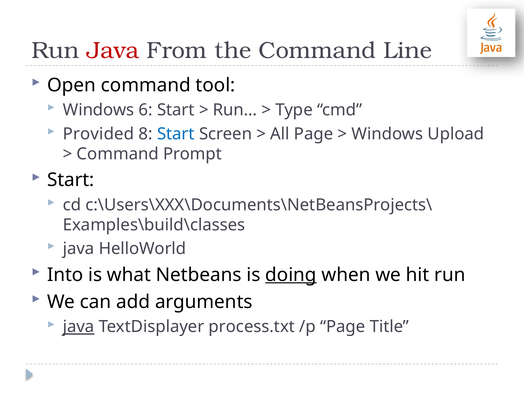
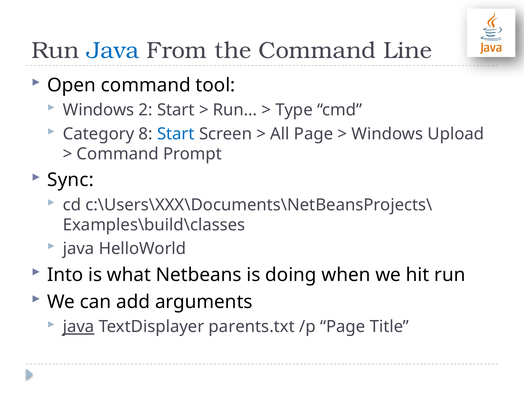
Java at (113, 51) colour: red -> blue
6: 6 -> 2
Provided: Provided -> Category
Start at (71, 180): Start -> Sync
doing underline: present -> none
process.txt: process.txt -> parents.txt
